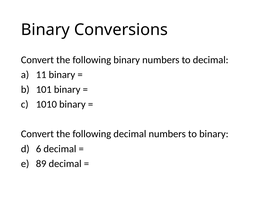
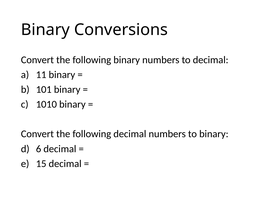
89: 89 -> 15
